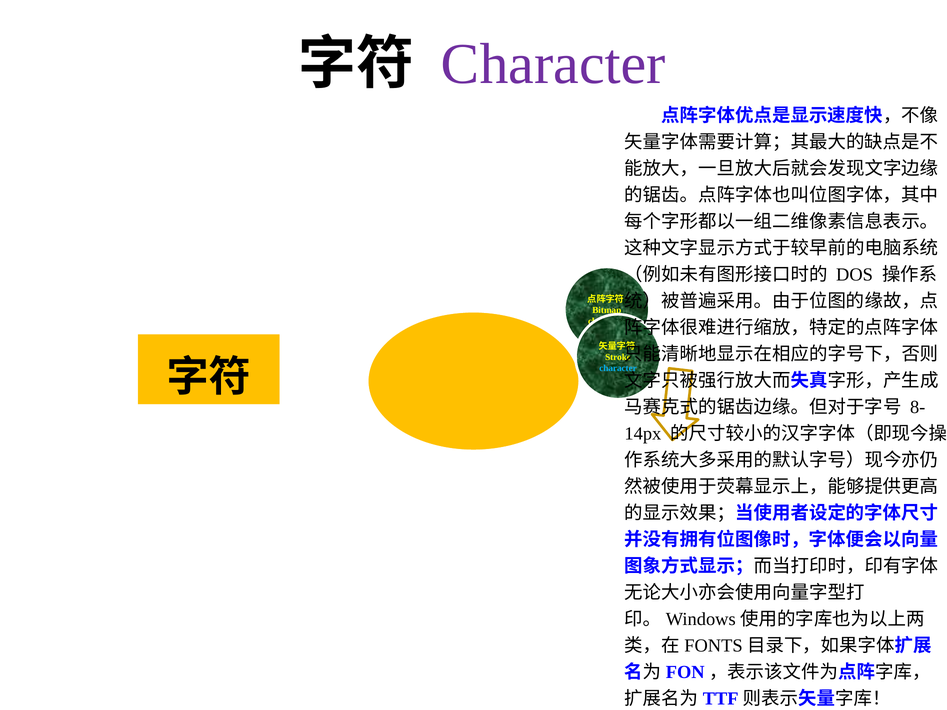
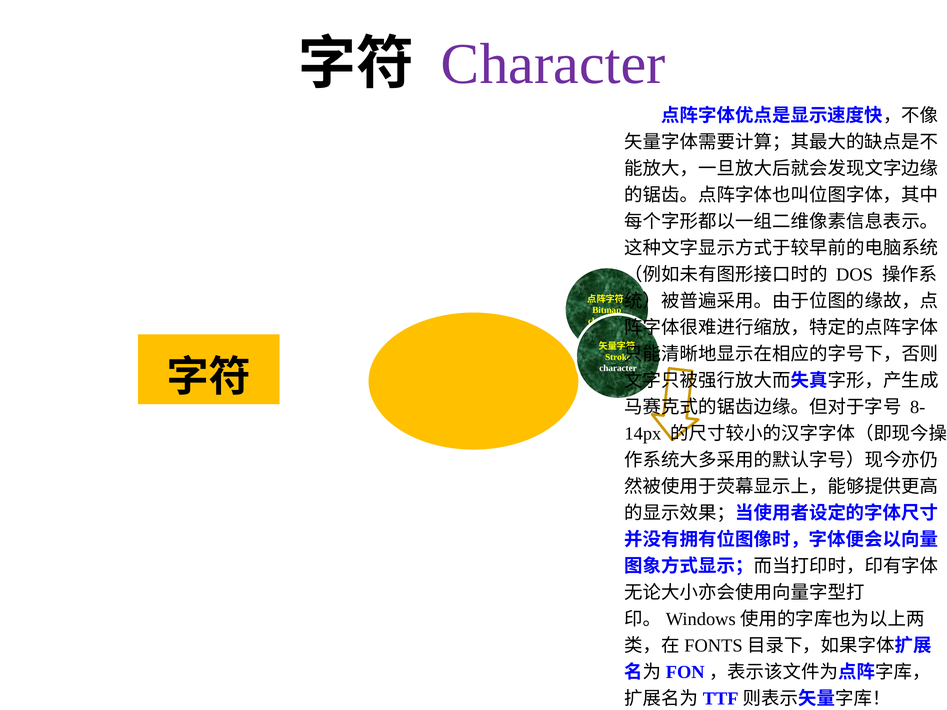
character at (618, 369) colour: light blue -> white
